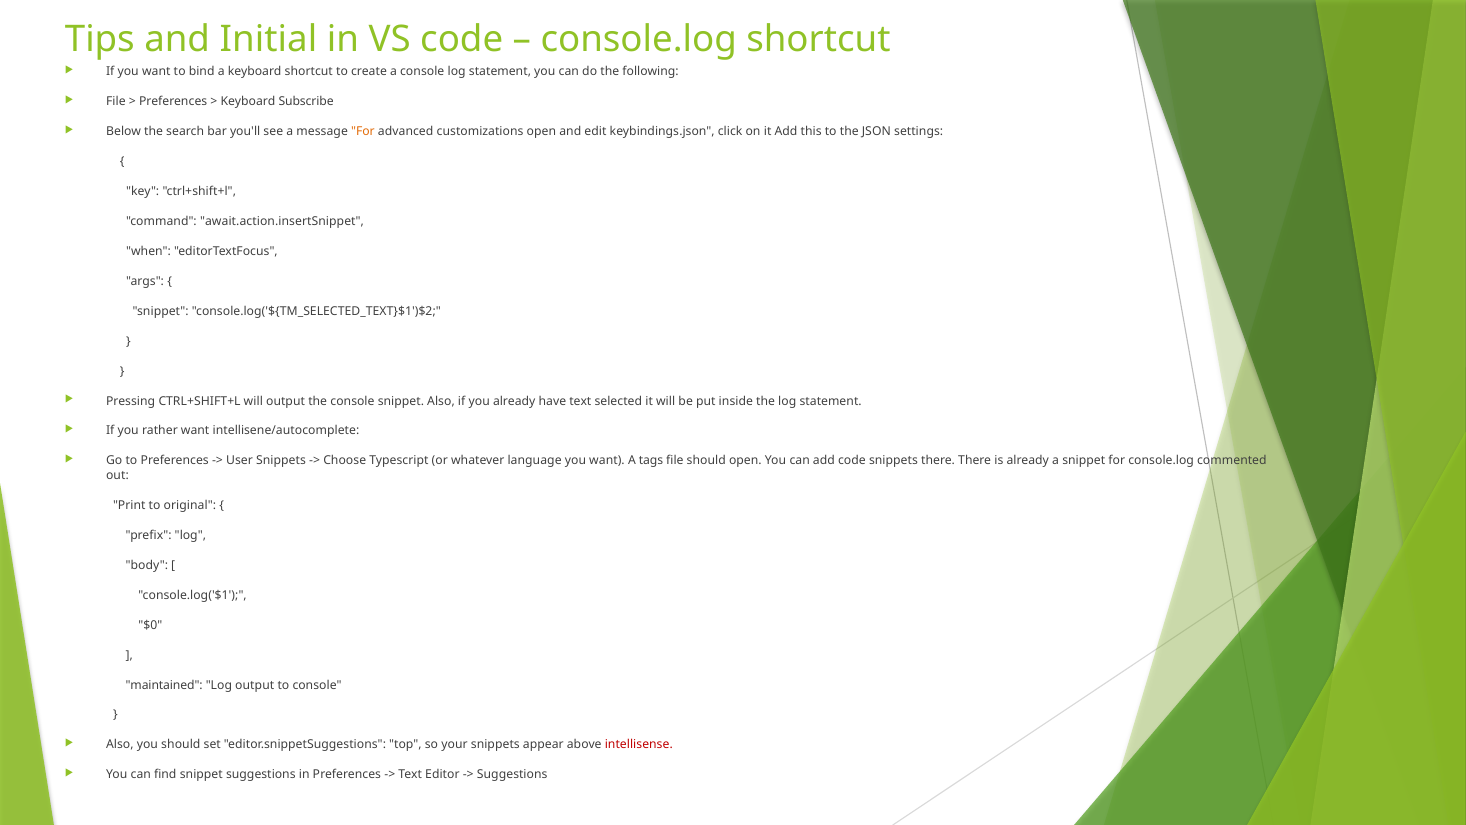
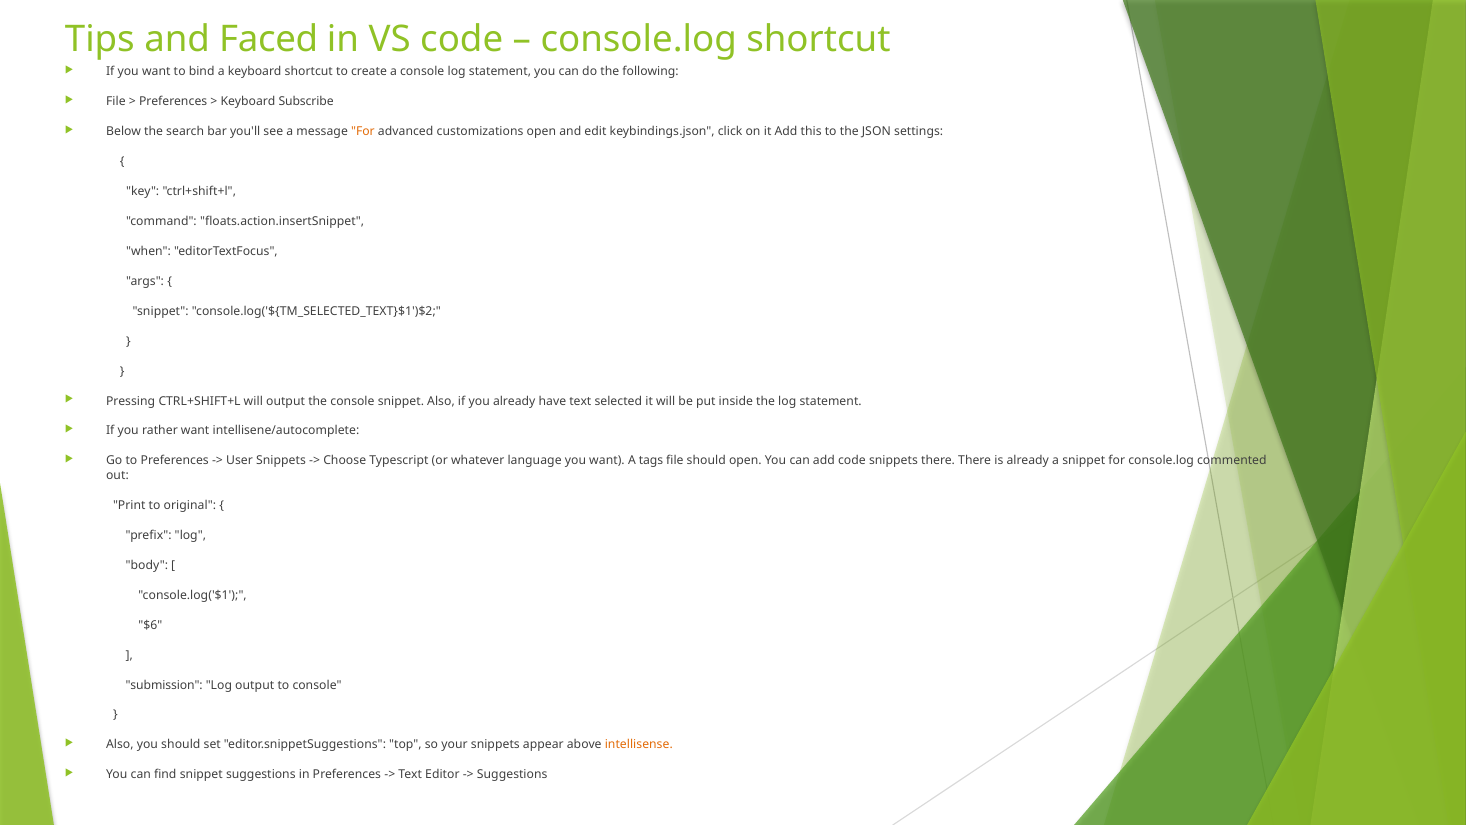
Initial: Initial -> Faced
await.action.insertSnippet: await.action.insertSnippet -> floats.action.insertSnippet
$0: $0 -> $6
maintained: maintained -> submission
intellisense colour: red -> orange
